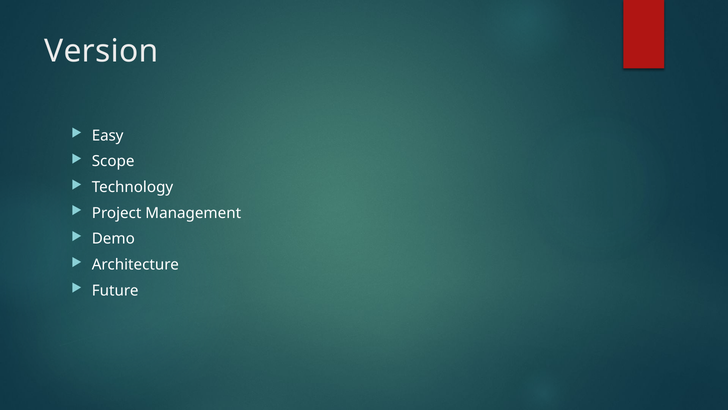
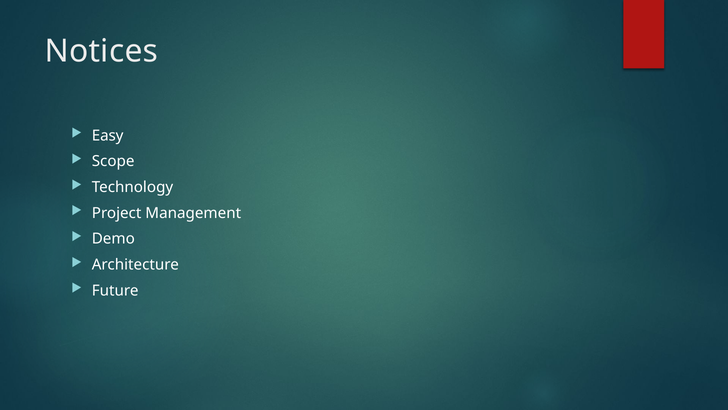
Version: Version -> Notices
